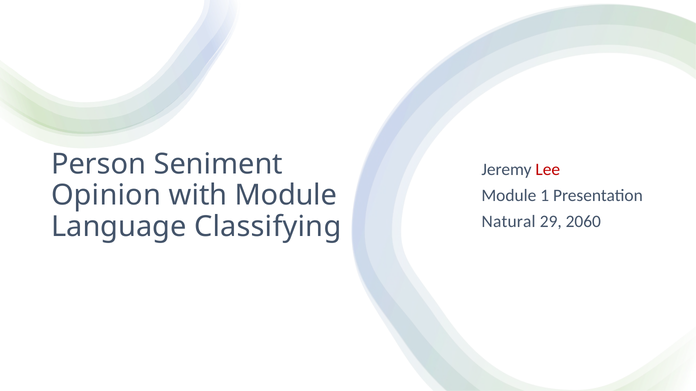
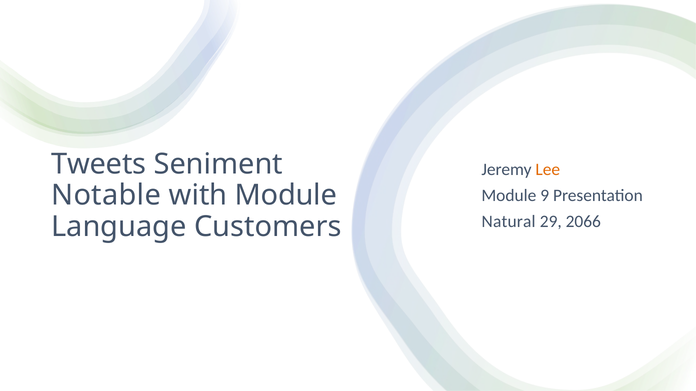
Person: Person -> Tweets
Lee colour: red -> orange
Opinion: Opinion -> Notable
1: 1 -> 9
2060: 2060 -> 2066
Classifying: Classifying -> Customers
